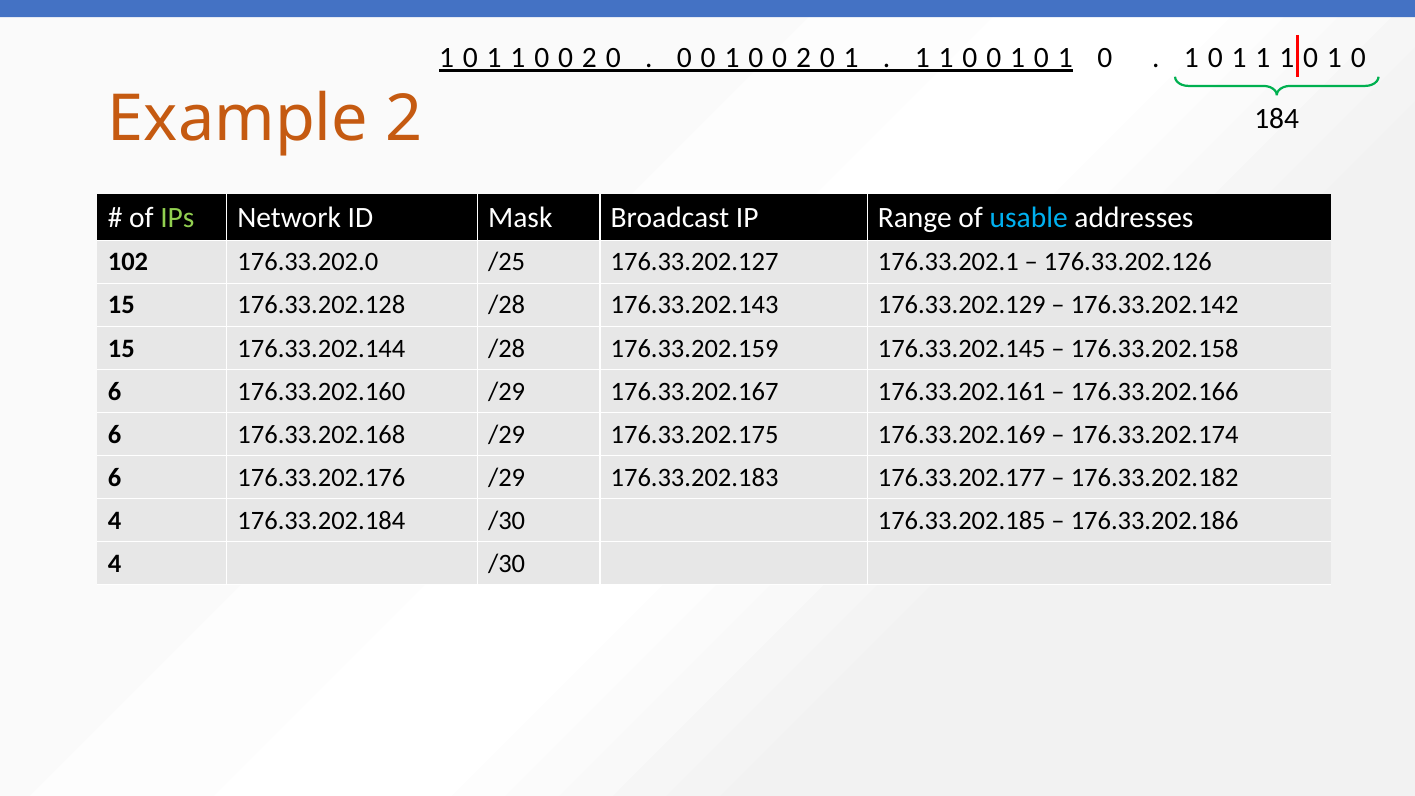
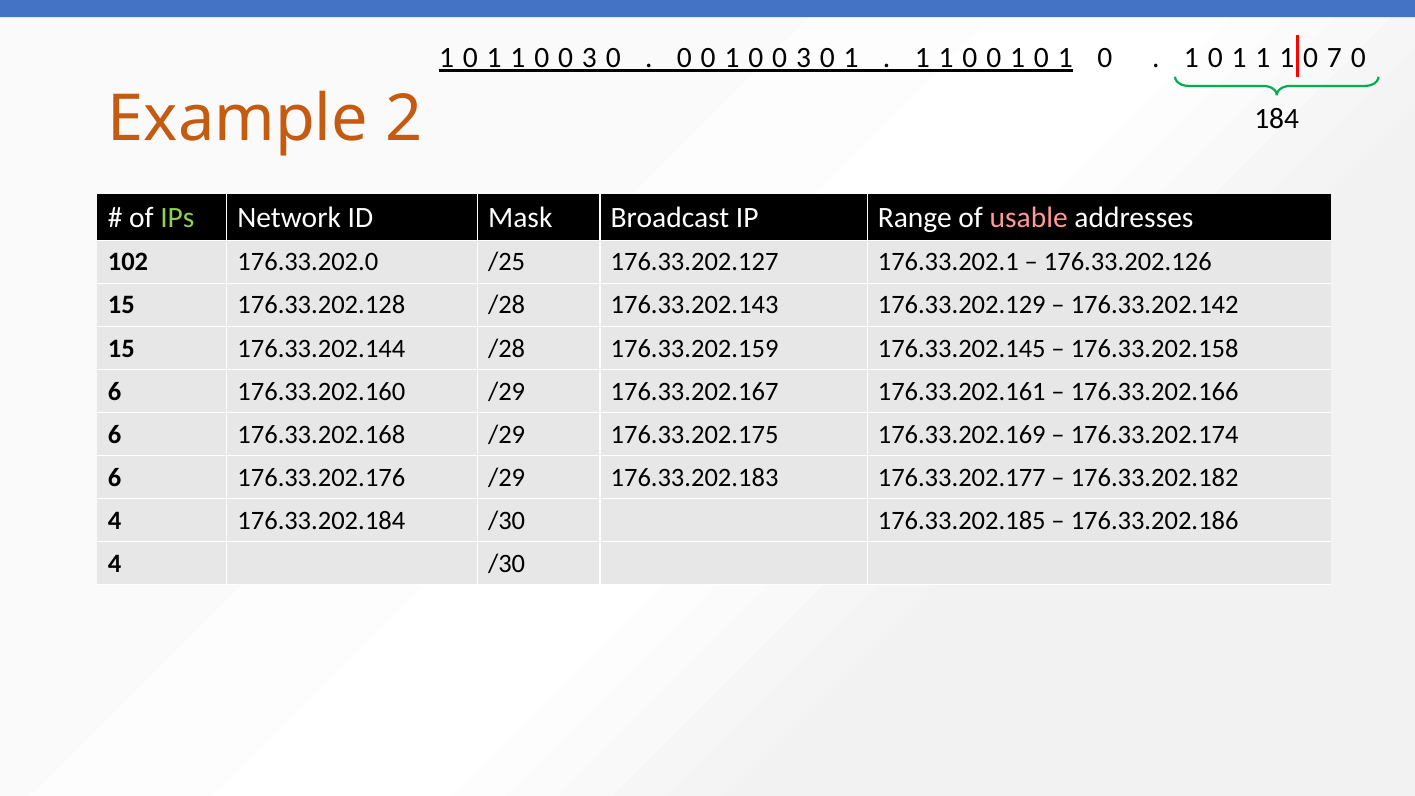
2 at (589, 57): 2 -> 3
2 at (804, 57): 2 -> 3
1 at (1334, 57): 1 -> 7
usable colour: light blue -> pink
